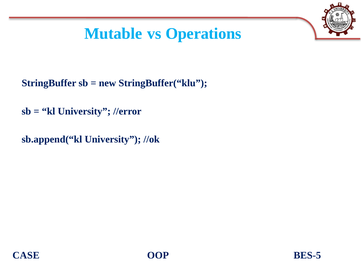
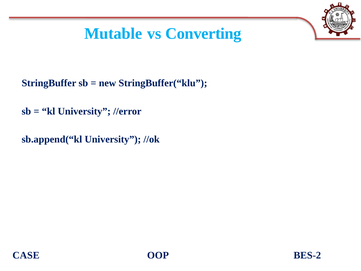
Operations: Operations -> Converting
BES-5: BES-5 -> BES-2
